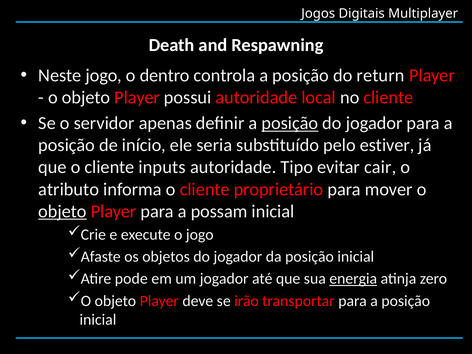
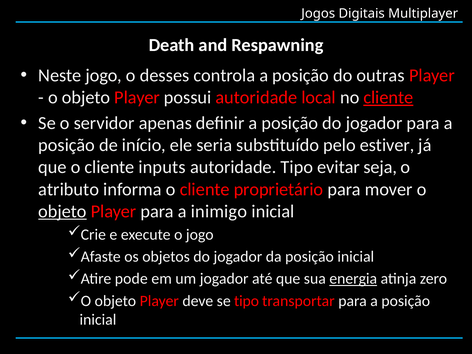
dentro: dentro -> desses
return: return -> outras
cliente at (388, 97) underline: none -> present
posição at (290, 123) underline: present -> none
cair: cair -> seja
possam: possam -> inimigo
se irão: irão -> tipo
